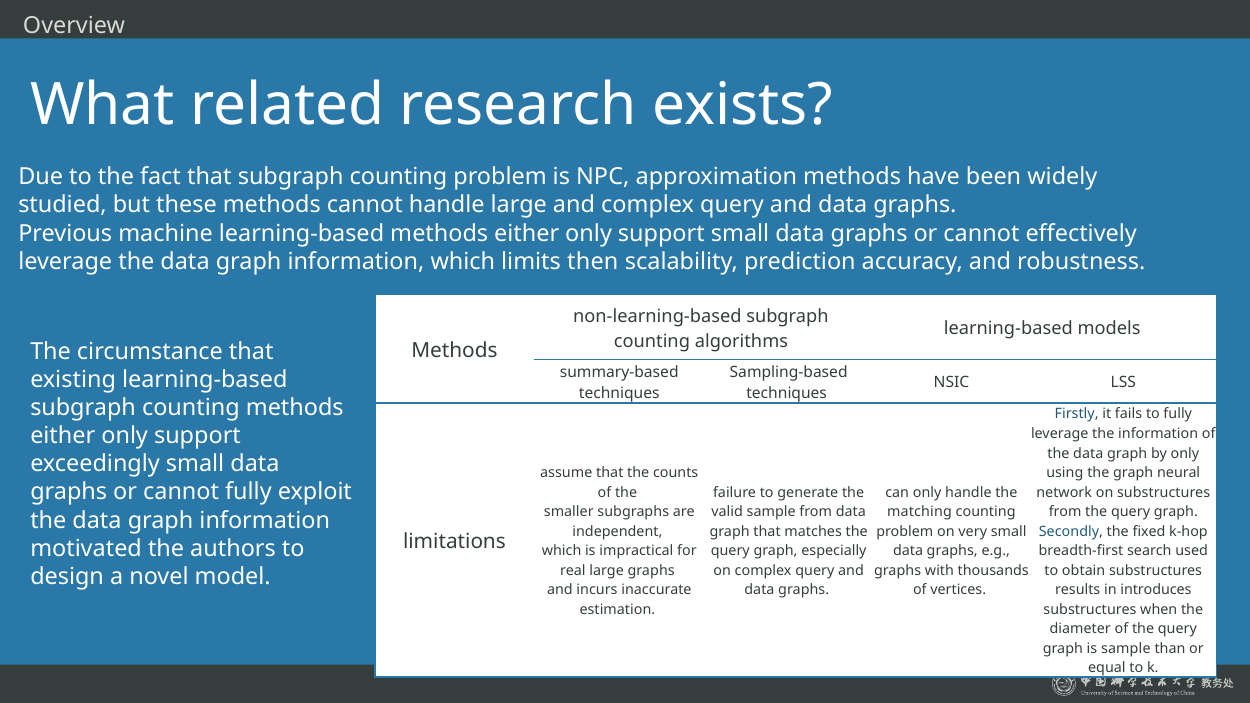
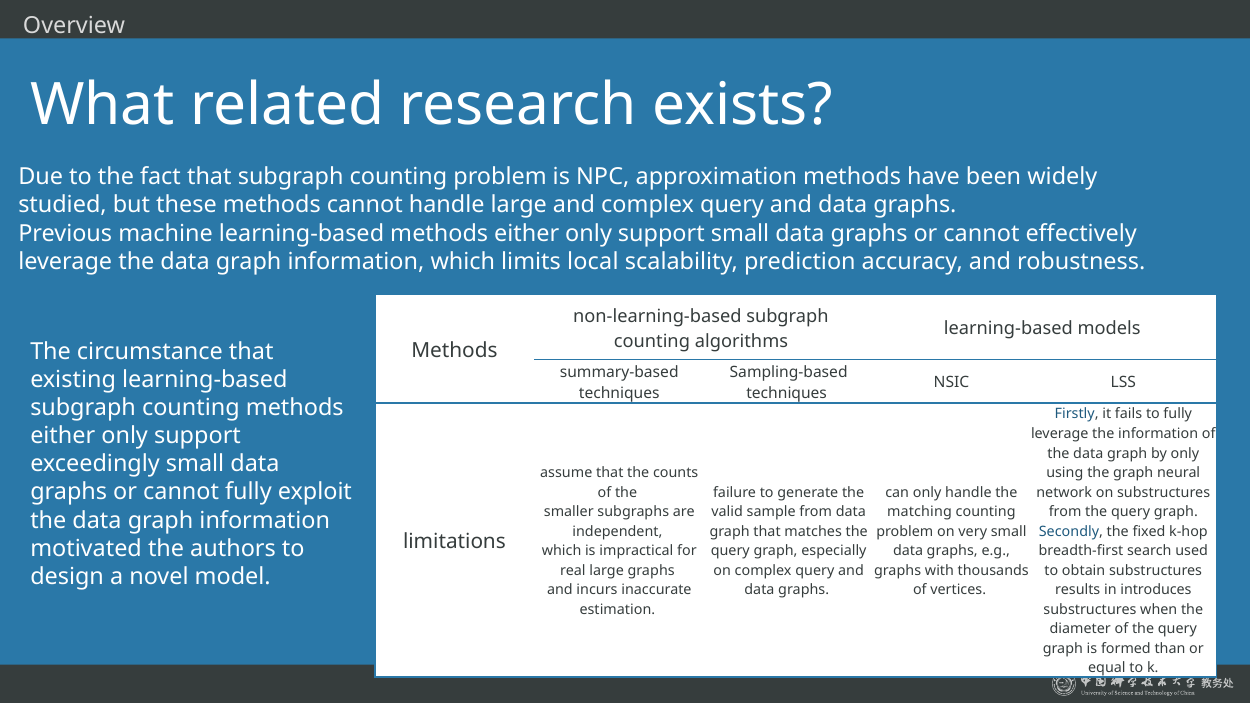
then: then -> local
is sample: sample -> formed
